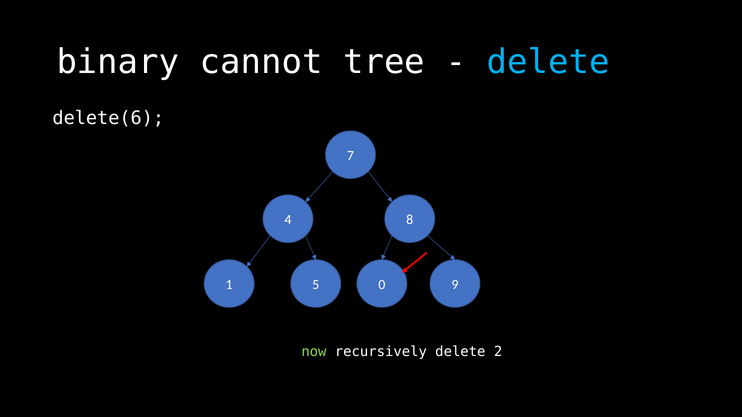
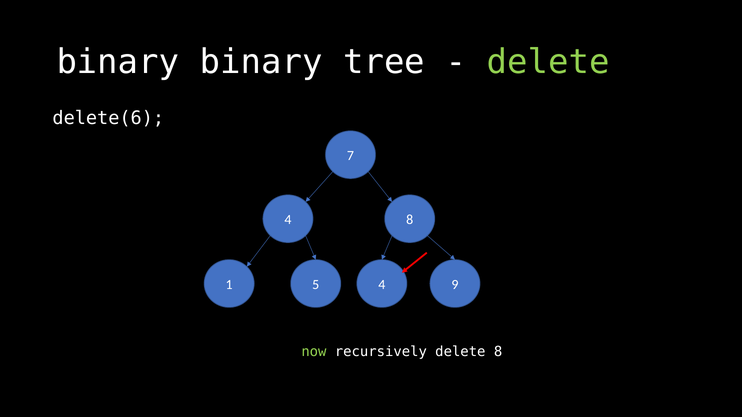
binary cannot: cannot -> binary
delete at (548, 62) colour: light blue -> light green
5 0: 0 -> 4
delete 2: 2 -> 8
